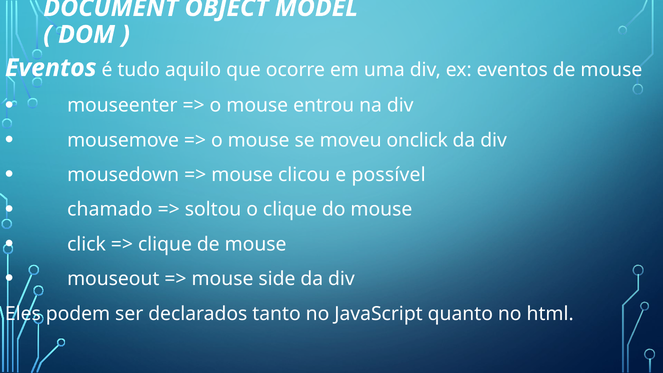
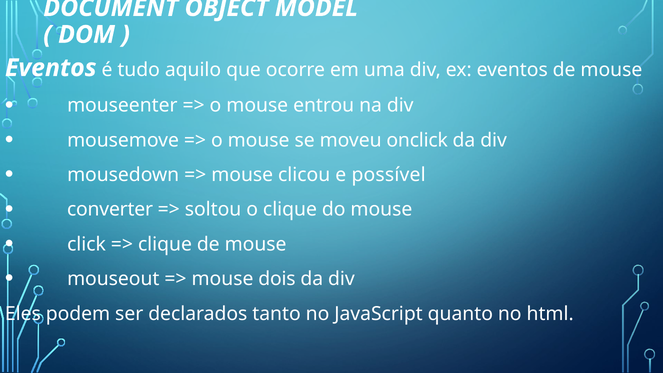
chamado: chamado -> converter
side: side -> dois
